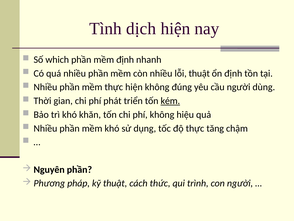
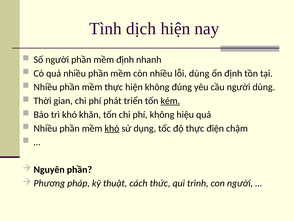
Số which: which -> người
lỗi thuật: thuật -> dùng
khó at (112, 128) underline: none -> present
tăng: tăng -> điện
